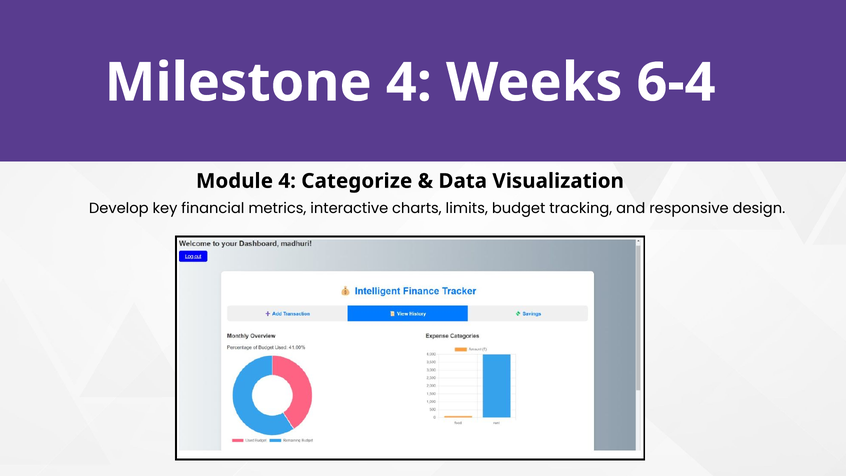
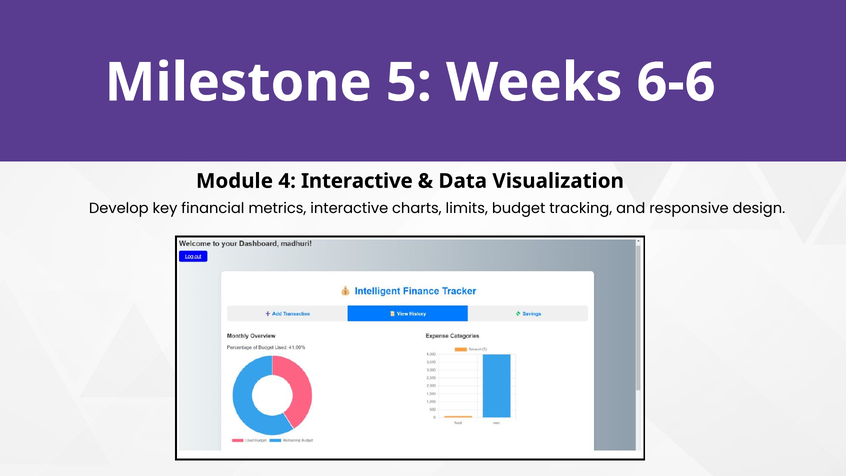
Milestone 4: 4 -> 5
6-4: 6-4 -> 6-6
4 Categorize: Categorize -> Interactive
